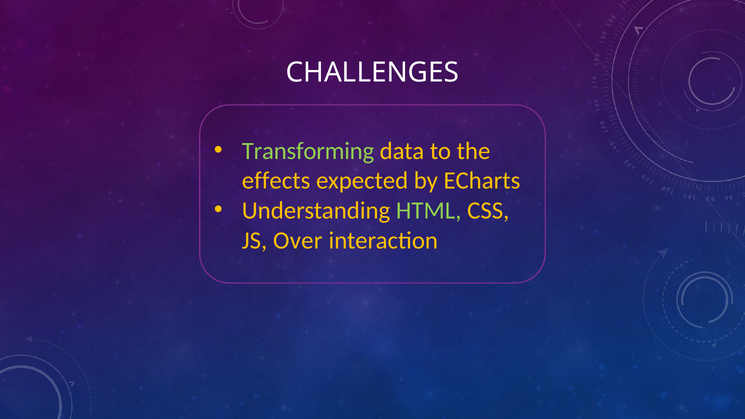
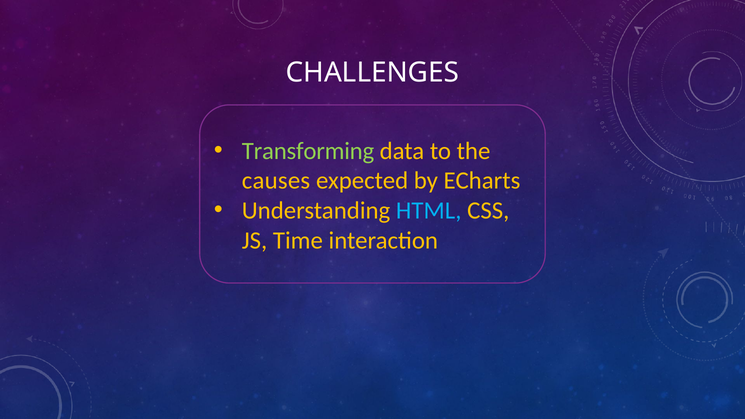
effects: effects -> causes
HTML colour: light green -> light blue
Over: Over -> Time
